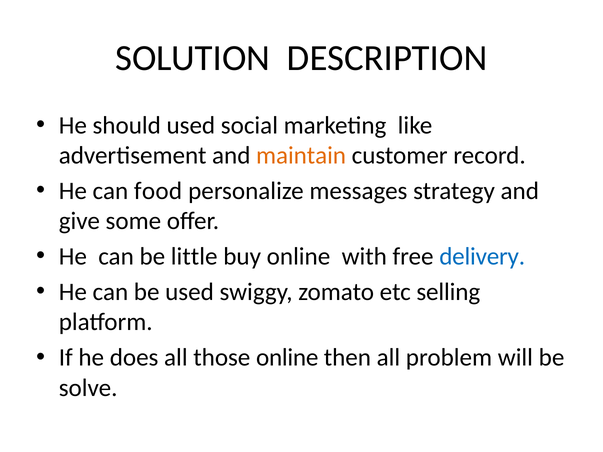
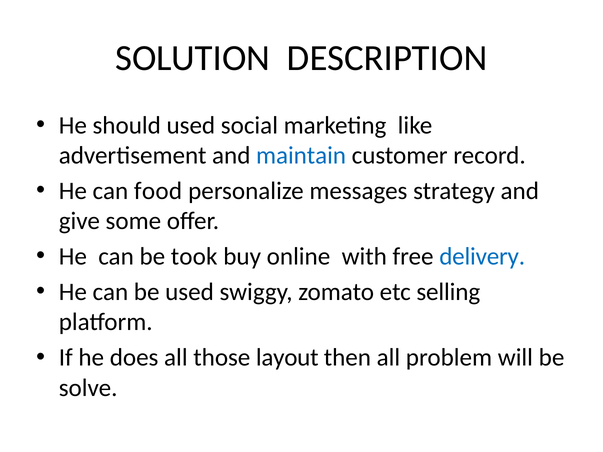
maintain colour: orange -> blue
little: little -> took
those online: online -> layout
